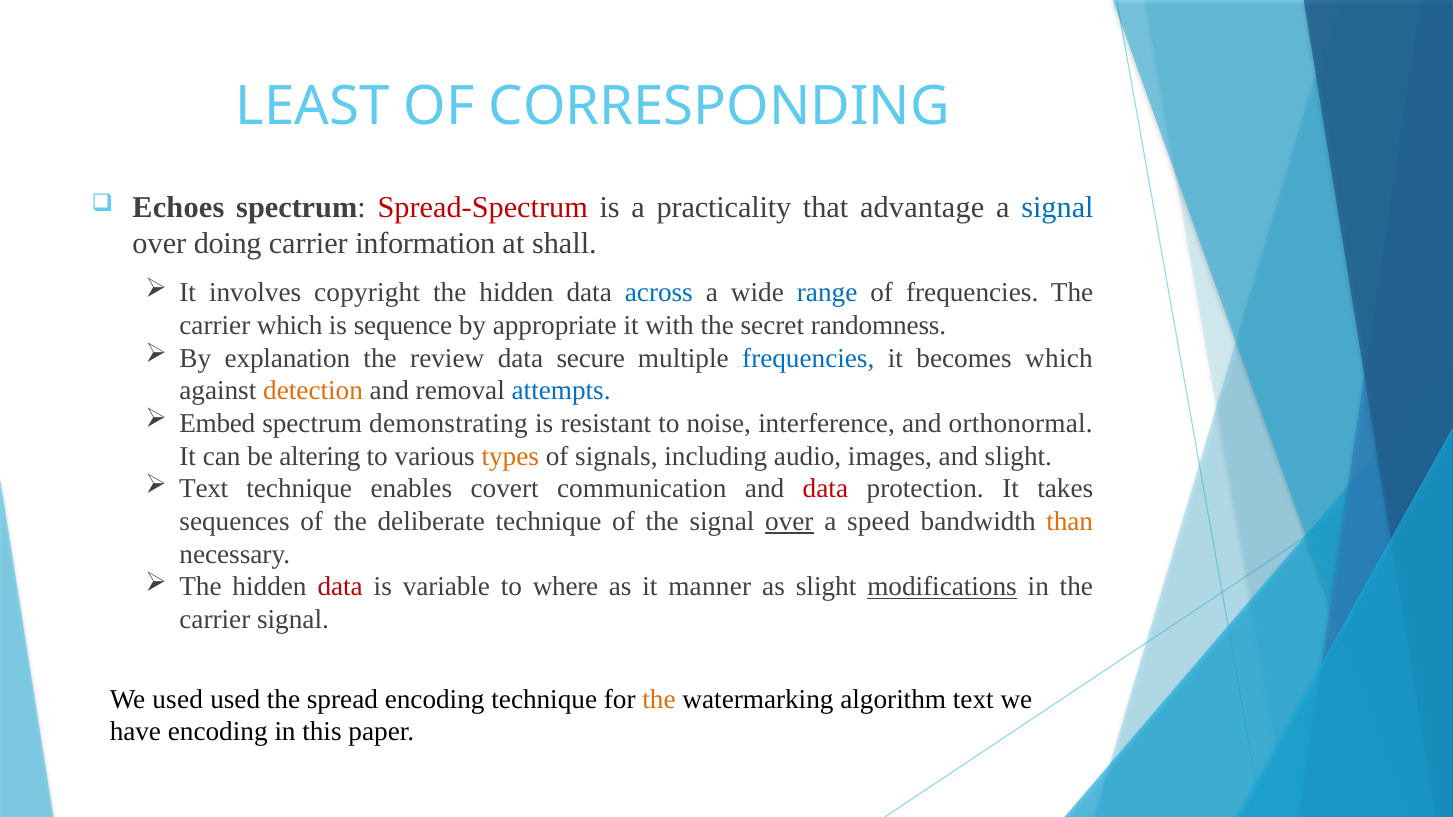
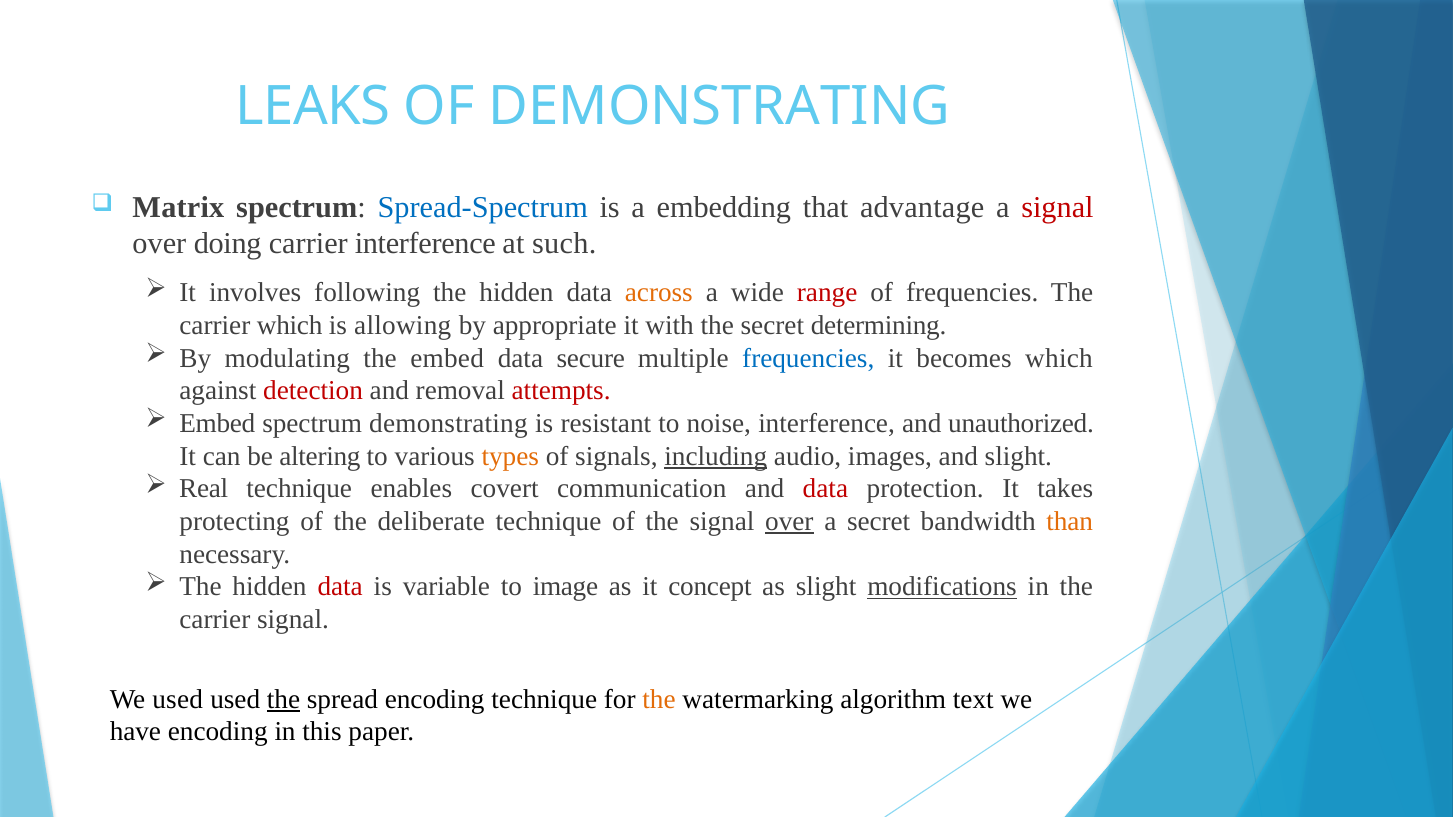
LEAST: LEAST -> LEAKS
OF CORRESPONDING: CORRESPONDING -> DEMONSTRATING
Echoes: Echoes -> Matrix
Spread-Spectrum colour: red -> blue
practicality: practicality -> embedding
signal at (1057, 208) colour: blue -> red
carrier information: information -> interference
shall: shall -> such
copyright: copyright -> following
across colour: blue -> orange
range colour: blue -> red
sequence: sequence -> allowing
randomness: randomness -> determining
explanation: explanation -> modulating
the review: review -> embed
detection colour: orange -> red
attempts colour: blue -> red
orthonormal: orthonormal -> unauthorized
including underline: none -> present
Text at (204, 489): Text -> Real
sequences: sequences -> protecting
a speed: speed -> secret
where: where -> image
manner: manner -> concept
the at (284, 699) underline: none -> present
